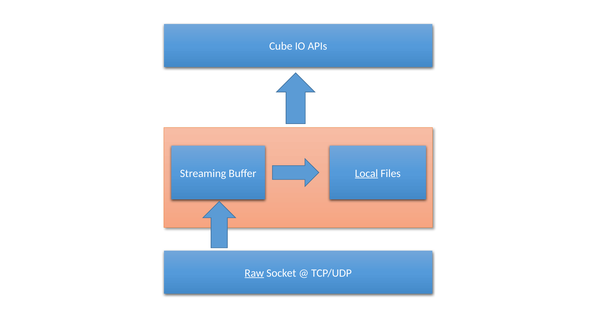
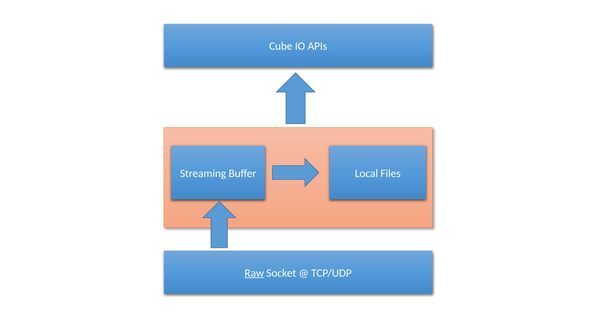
Local underline: present -> none
